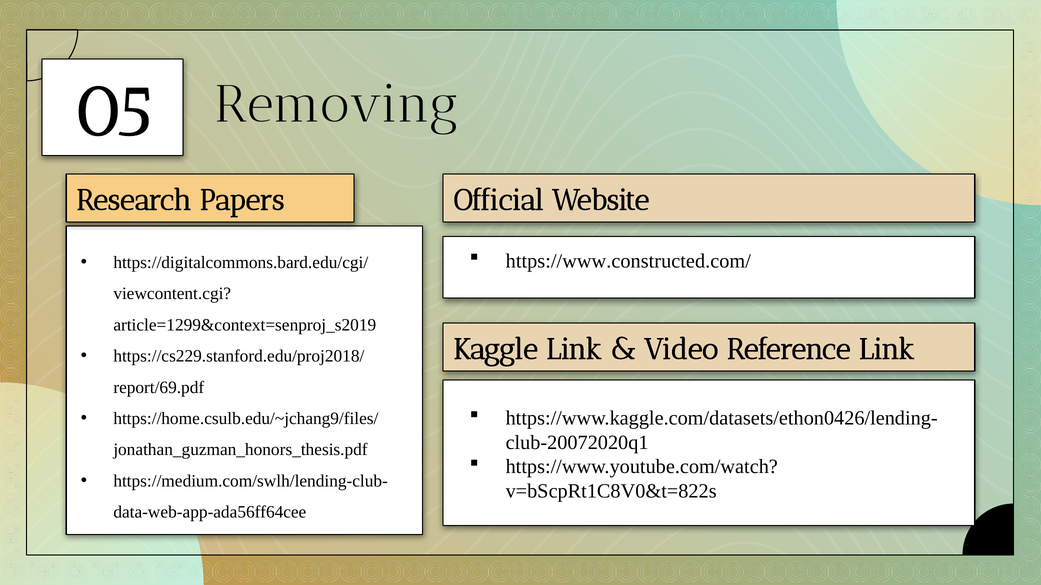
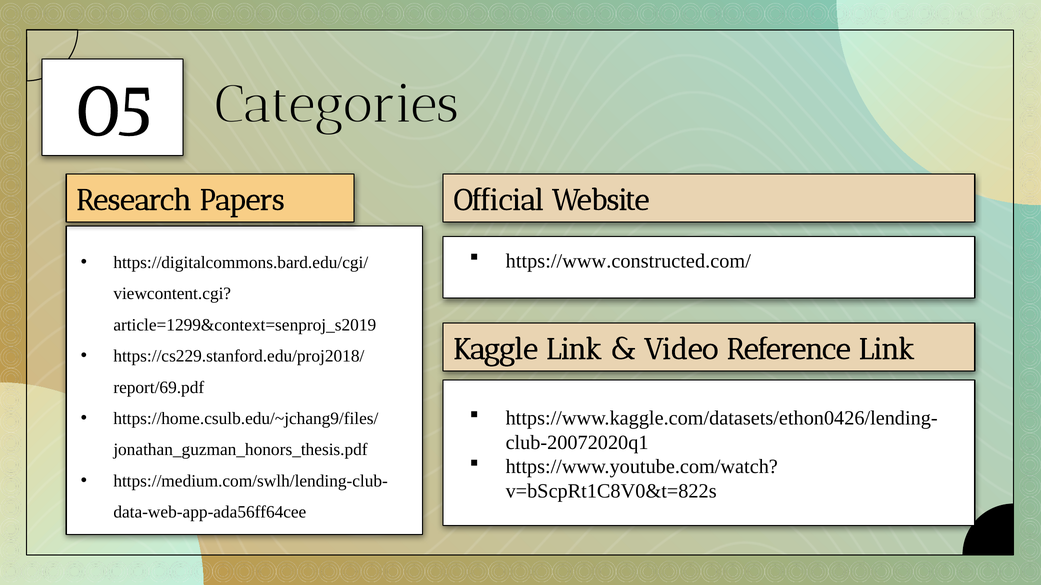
Removing: Removing -> Categories
